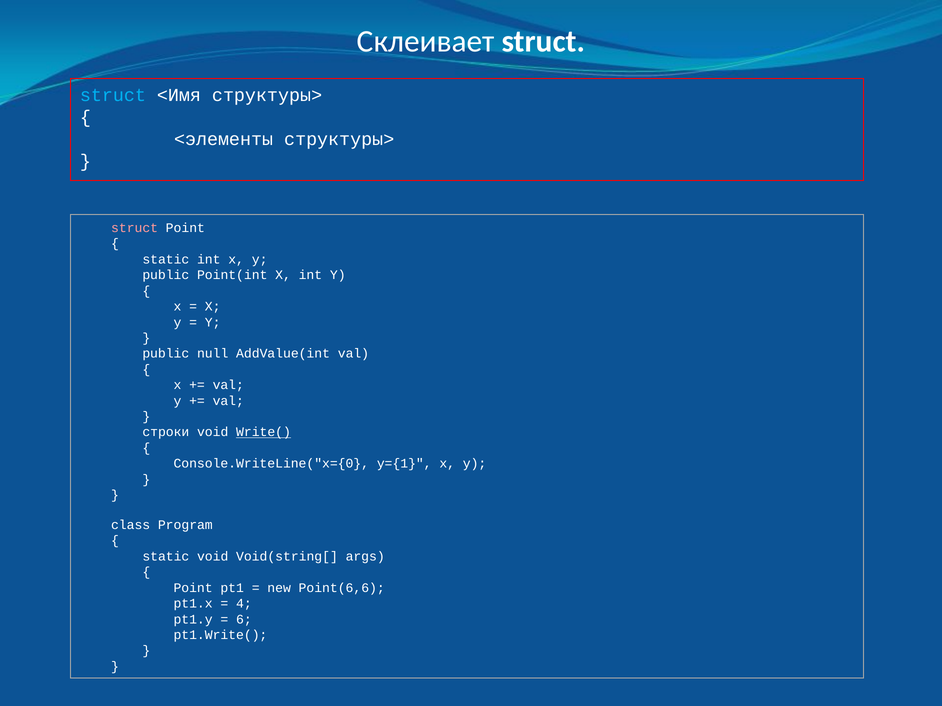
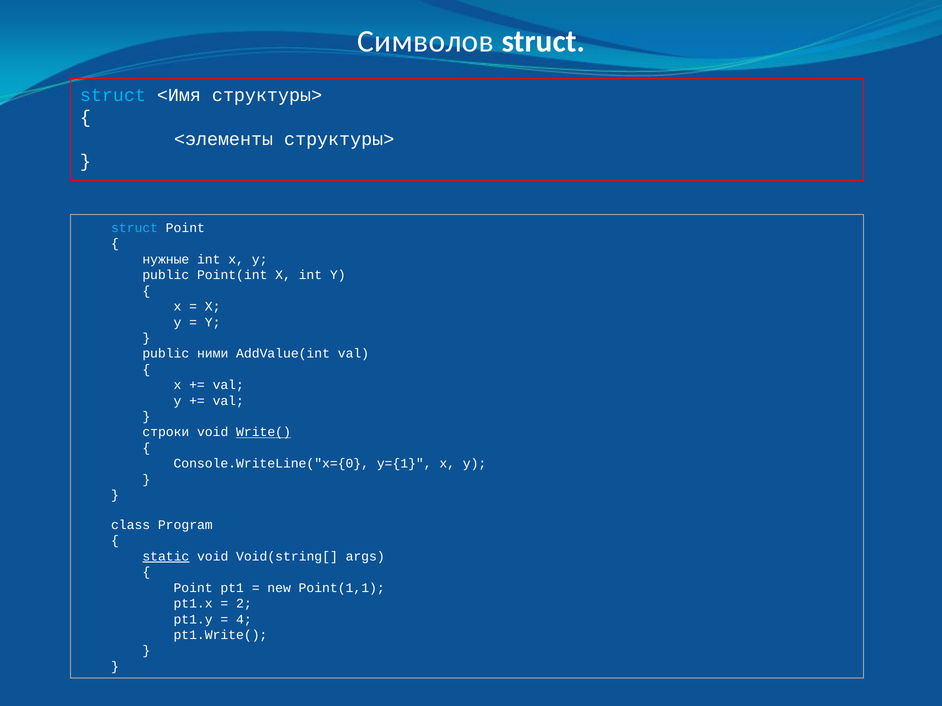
Склеивает: Склеивает -> Символов
struct at (135, 228) colour: pink -> light blue
static at (166, 260): static -> нужные
null: null -> ними
static at (166, 557) underline: none -> present
Point(6,6: Point(6,6 -> Point(1,1
4: 4 -> 2
6: 6 -> 4
